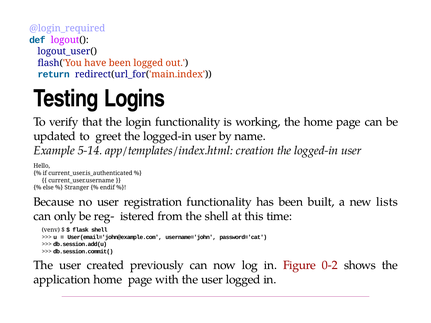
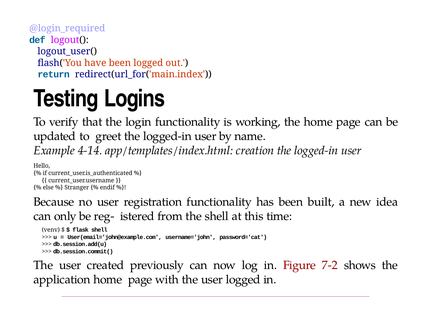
5-14: 5-14 -> 4-14
lists: lists -> idea
0-2: 0-2 -> 7-2
